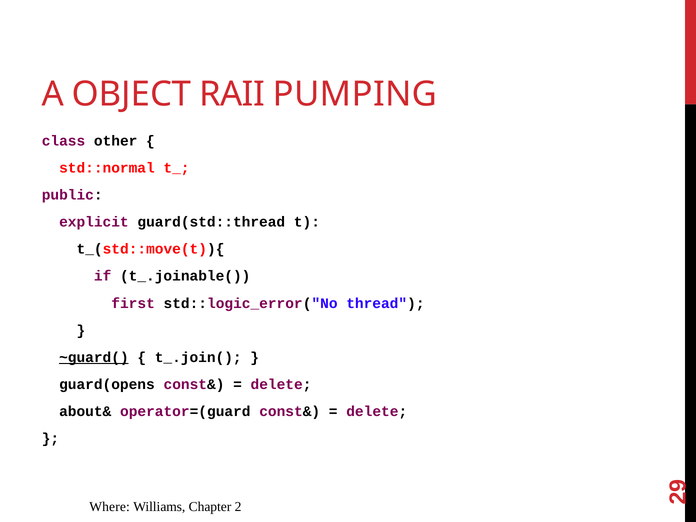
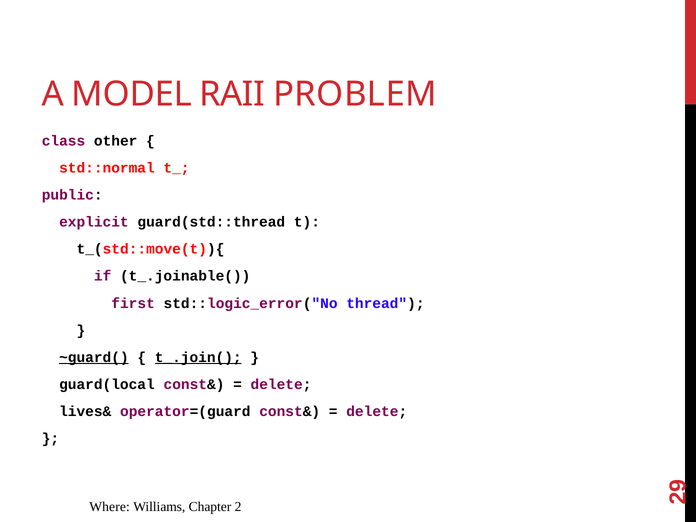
OBJECT: OBJECT -> MODEL
PUMPING: PUMPING -> PROBLEM
t_.join( underline: none -> present
guard(opens: guard(opens -> guard(local
about&: about& -> lives&
